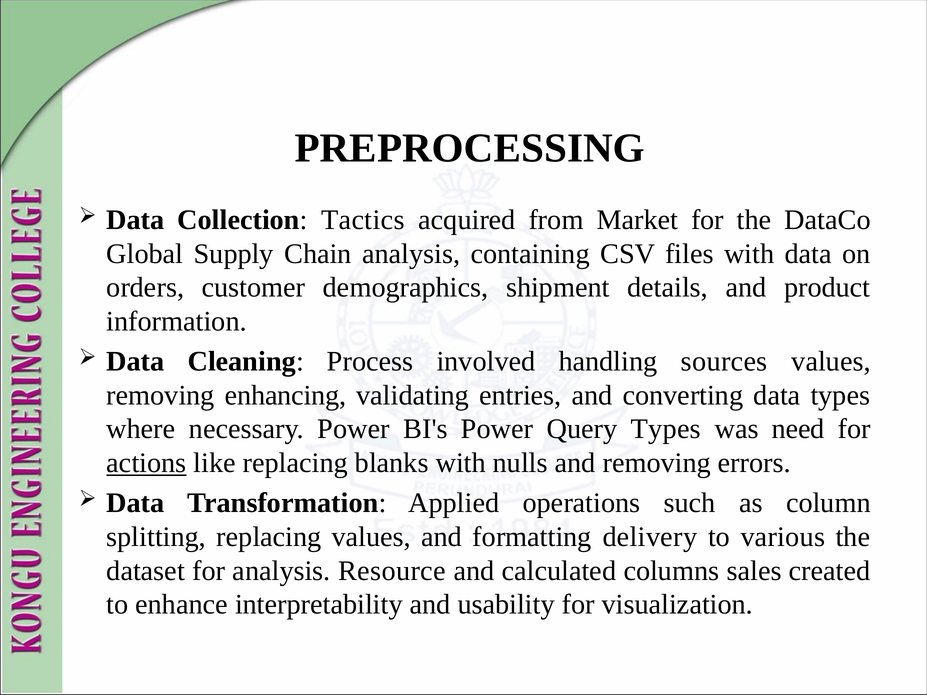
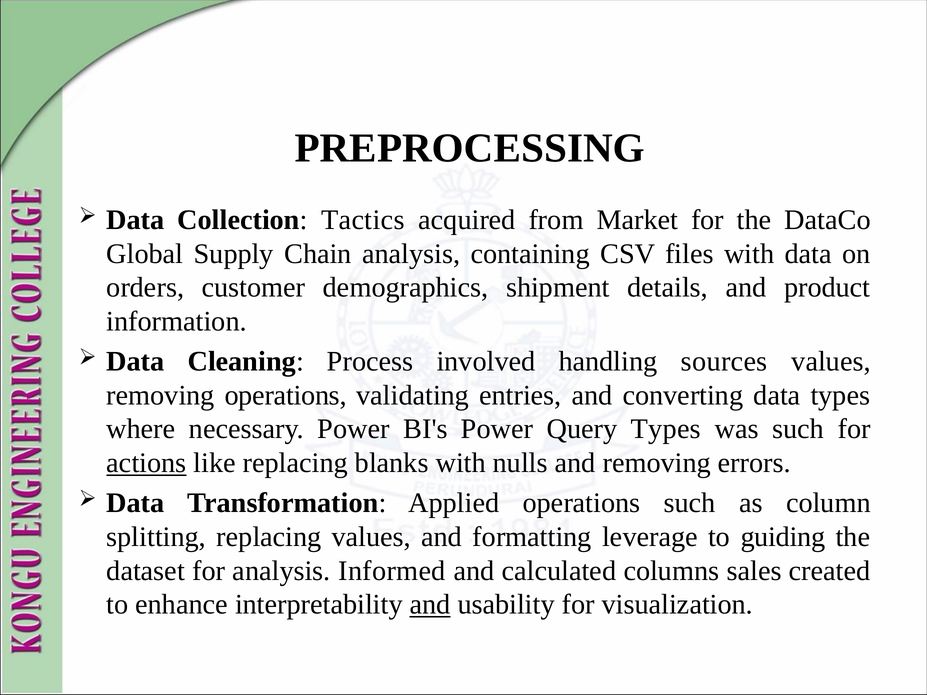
removing enhancing: enhancing -> operations
was need: need -> such
delivery: delivery -> leverage
various: various -> guiding
Resource: Resource -> Informed
and at (430, 605) underline: none -> present
